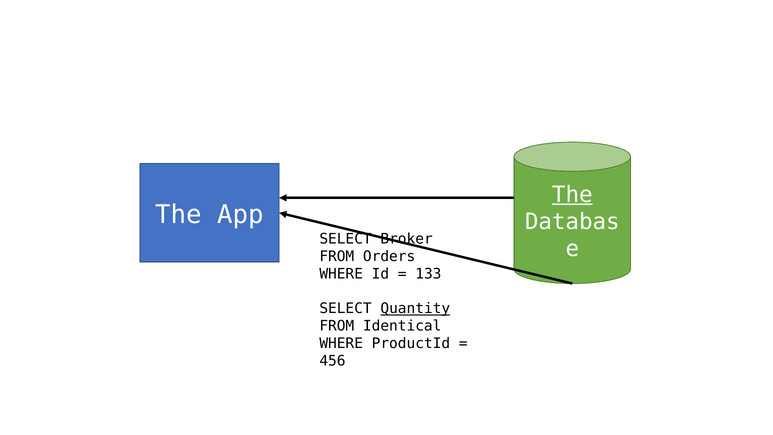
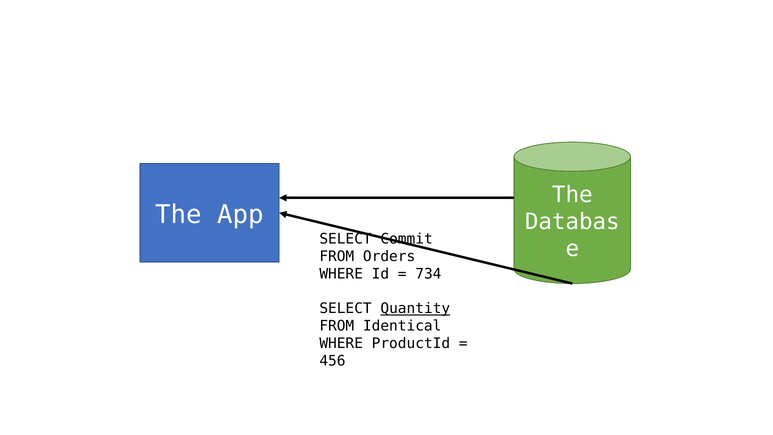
The at (572, 195) underline: present -> none
Broker: Broker -> Commit
133: 133 -> 734
